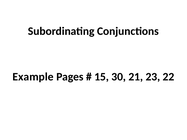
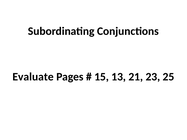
Example: Example -> Evaluate
30: 30 -> 13
22: 22 -> 25
